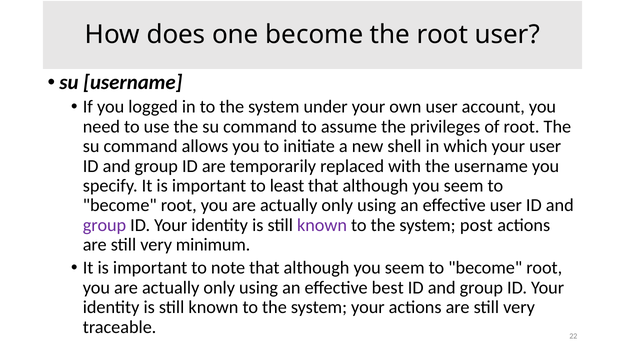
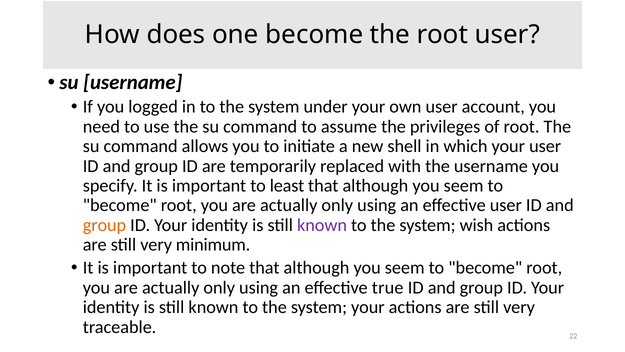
group at (105, 225) colour: purple -> orange
post: post -> wish
best: best -> true
